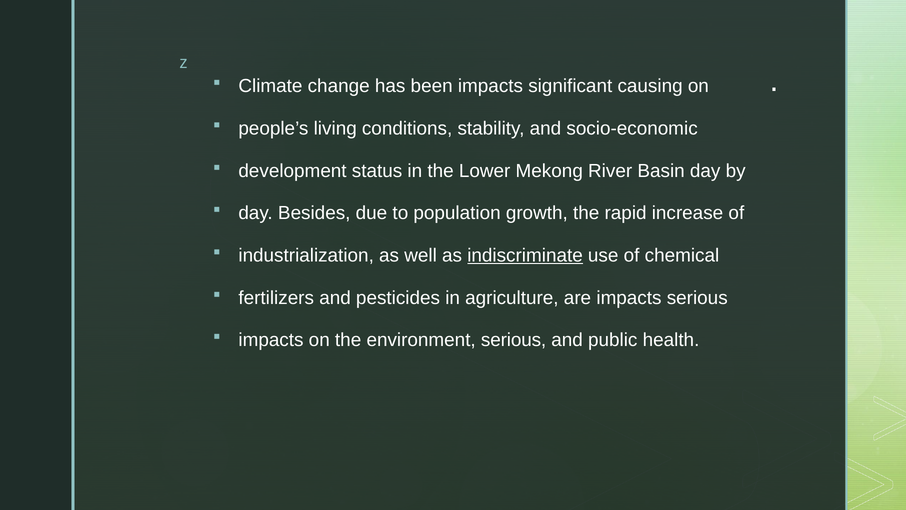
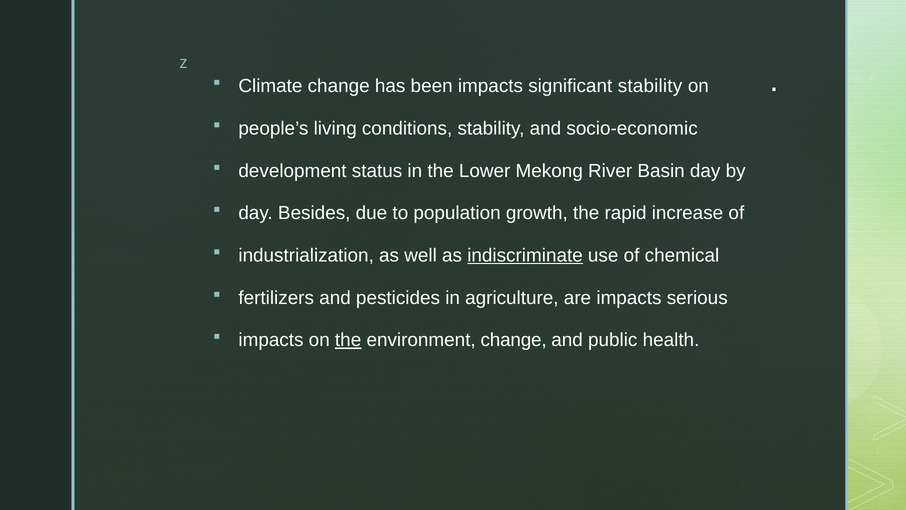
significant causing: causing -> stability
the at (348, 340) underline: none -> present
environment serious: serious -> change
